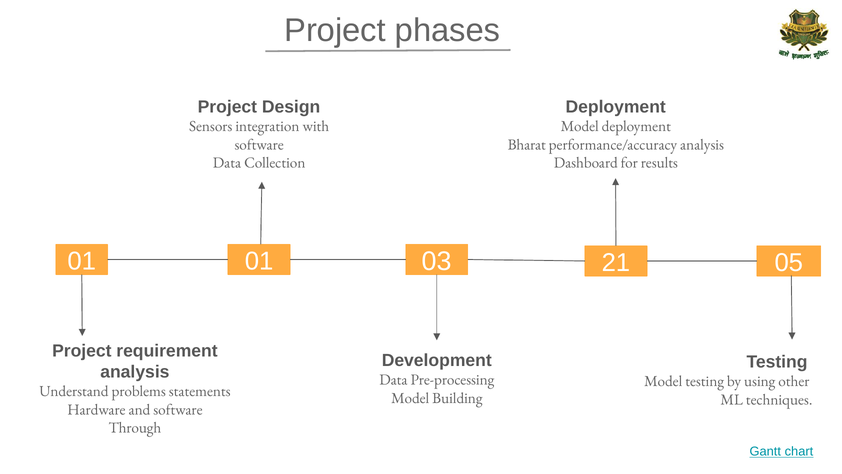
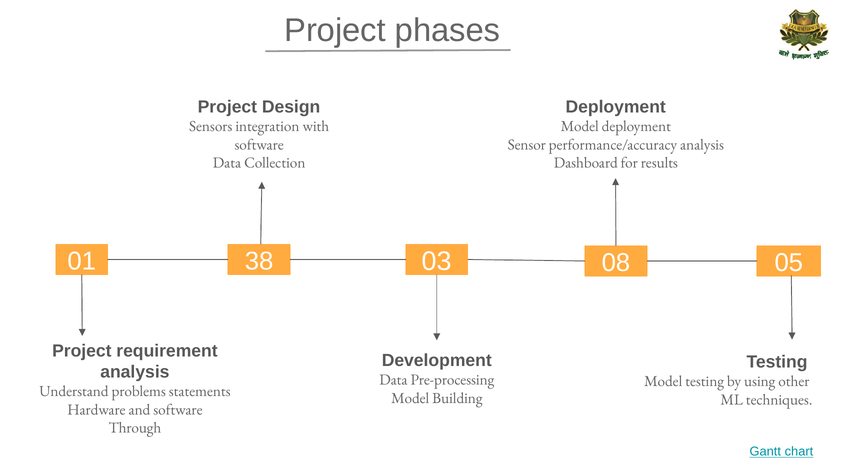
Bharat: Bharat -> Sensor
01 01: 01 -> 38
21: 21 -> 08
